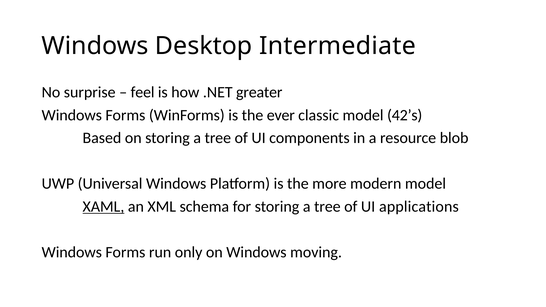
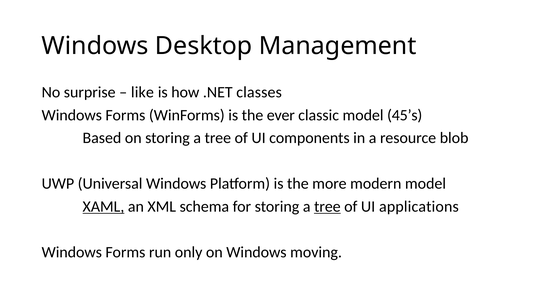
Intermediate: Intermediate -> Management
feel: feel -> like
greater: greater -> classes
42’s: 42’s -> 45’s
tree at (327, 207) underline: none -> present
